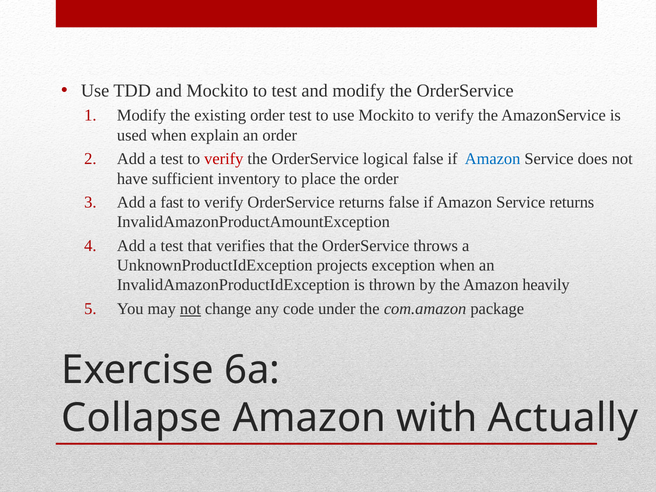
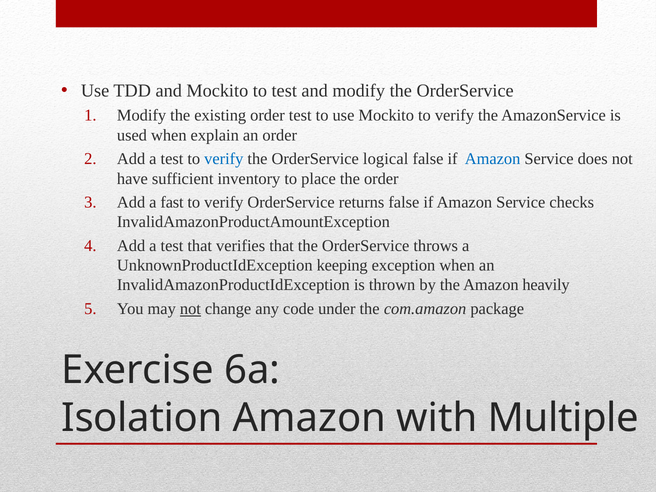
verify at (224, 159) colour: red -> blue
Service returns: returns -> checks
projects: projects -> keeping
Collapse: Collapse -> Isolation
Actually: Actually -> Multiple
